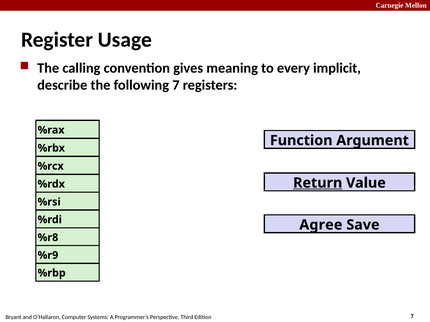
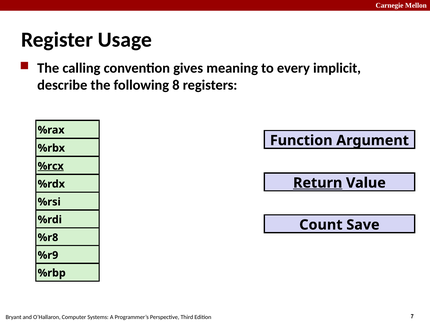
following 7: 7 -> 8
%rcx underline: none -> present
Agree: Agree -> Count
